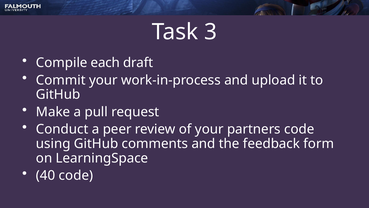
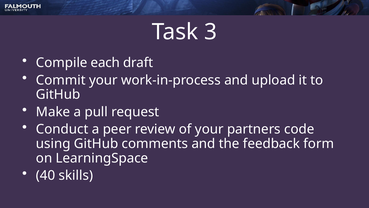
40 code: code -> skills
